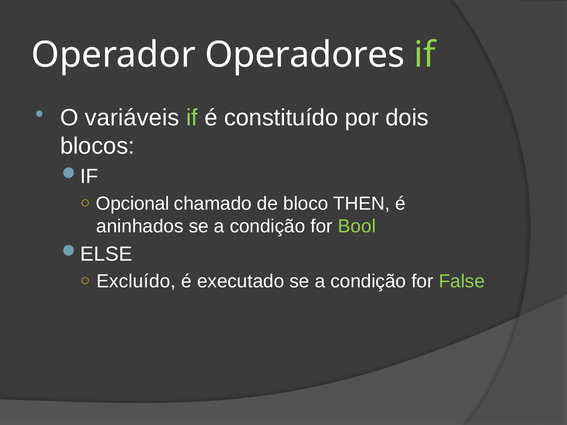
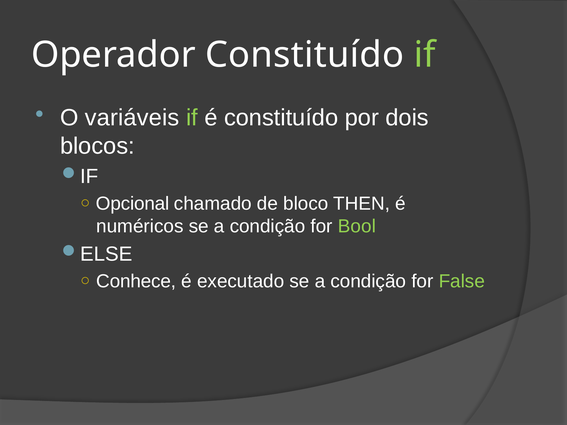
Operador Operadores: Operadores -> Constituído
aninhados: aninhados -> numéricos
Excluído: Excluído -> Conhece
